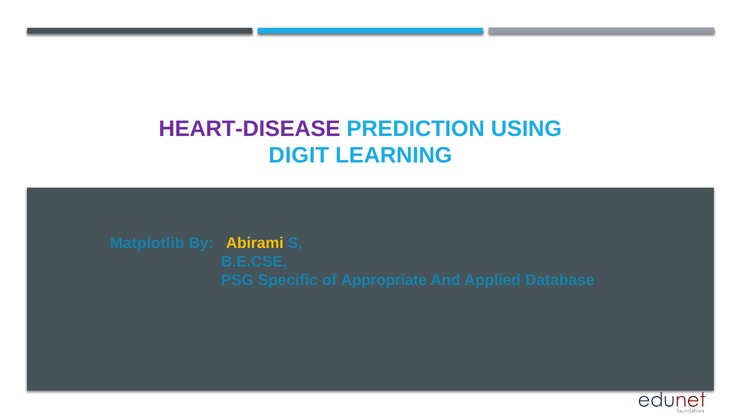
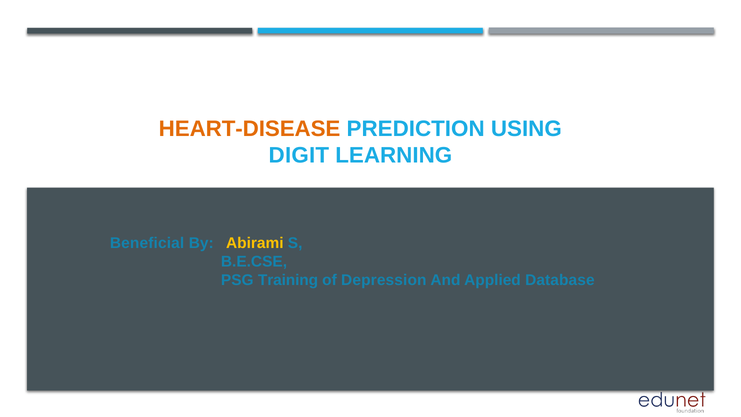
HEART-DISEASE colour: purple -> orange
Matplotlib: Matplotlib -> Beneficial
Specific: Specific -> Training
Appropriate: Appropriate -> Depression
